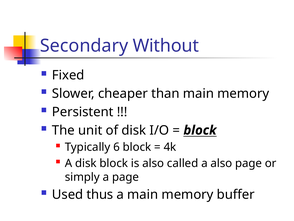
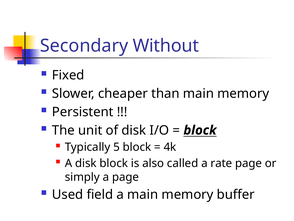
6: 6 -> 5
a also: also -> rate
thus: thus -> field
